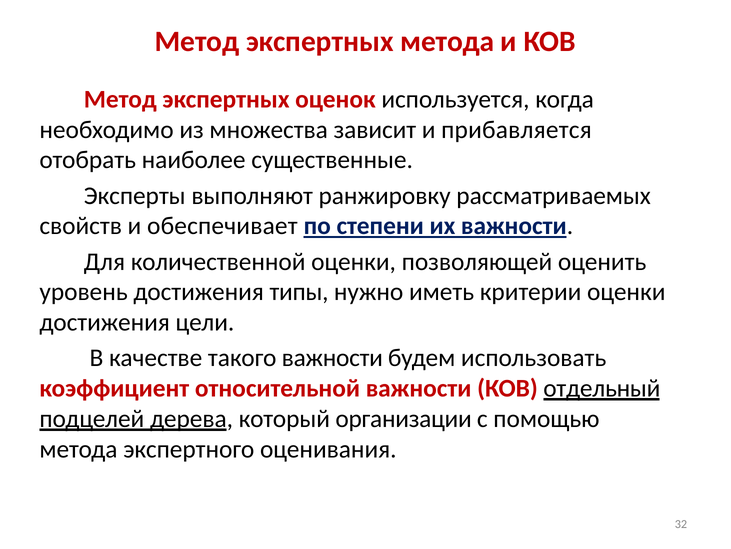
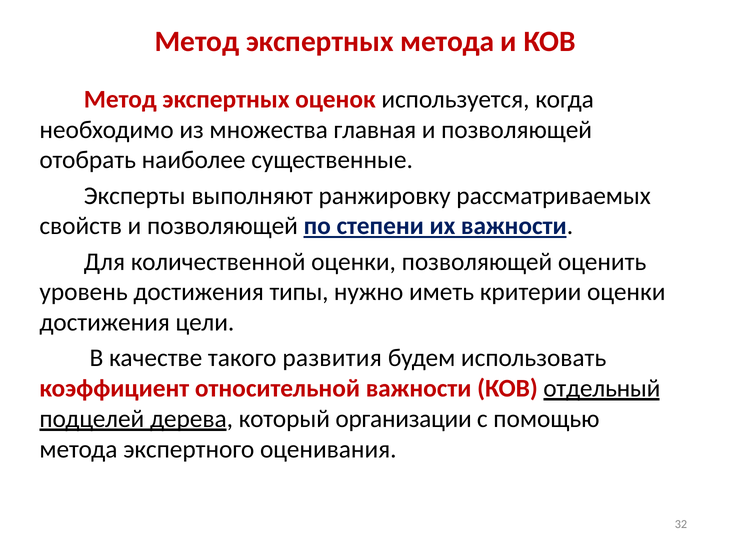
зависит: зависит -> главная
прибавляется at (516, 129): прибавляется -> позволяющей
свойств и обеспечивает: обеспечивает -> позволяющей
такого важности: важности -> развития
